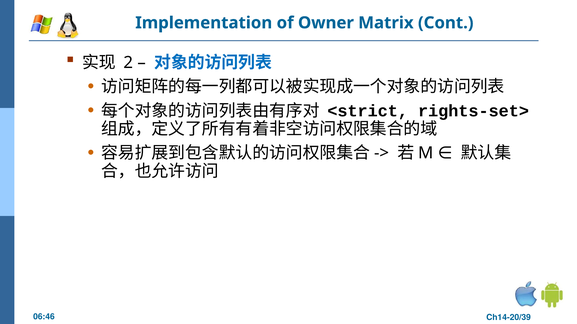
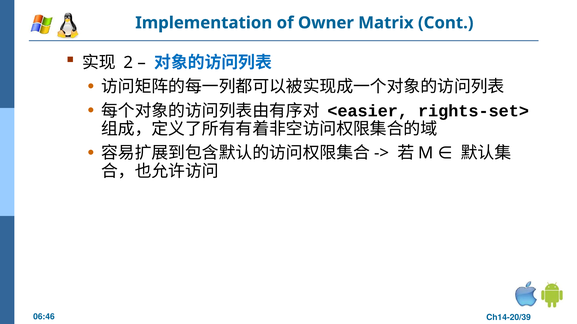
<strict: <strict -> <easier
